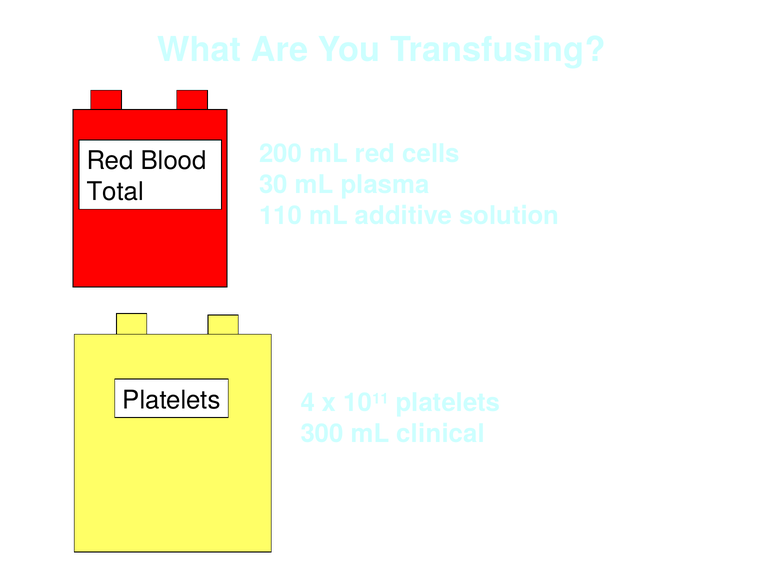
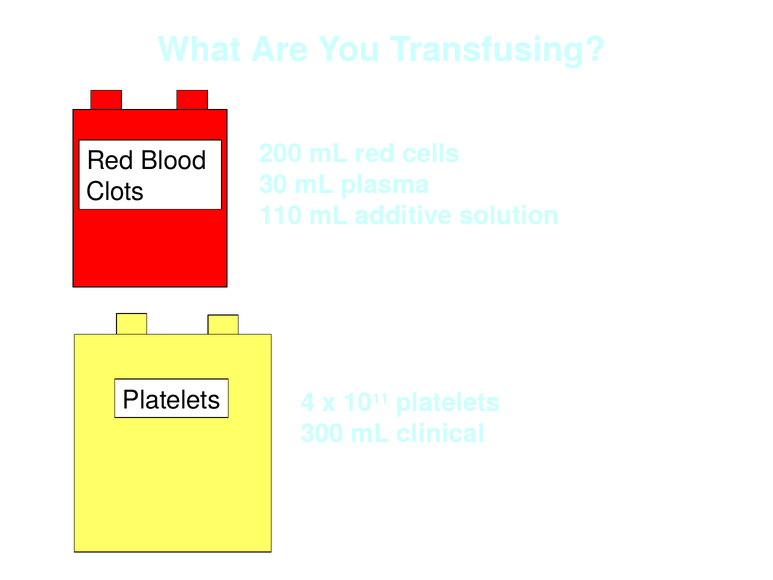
Total: Total -> Clots
